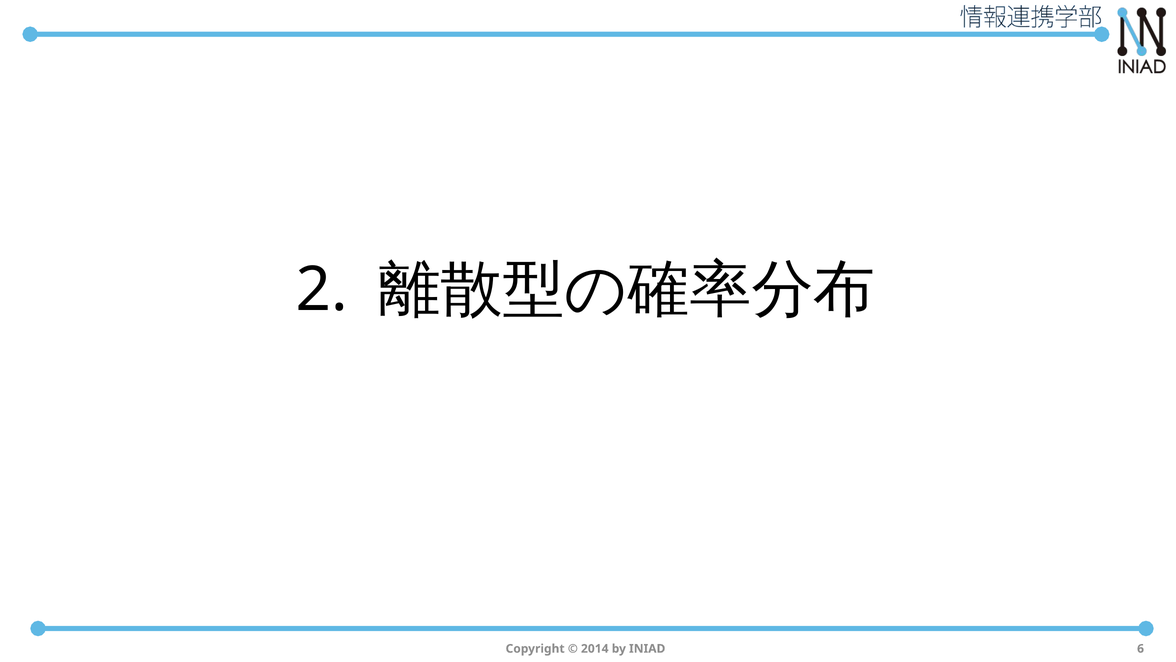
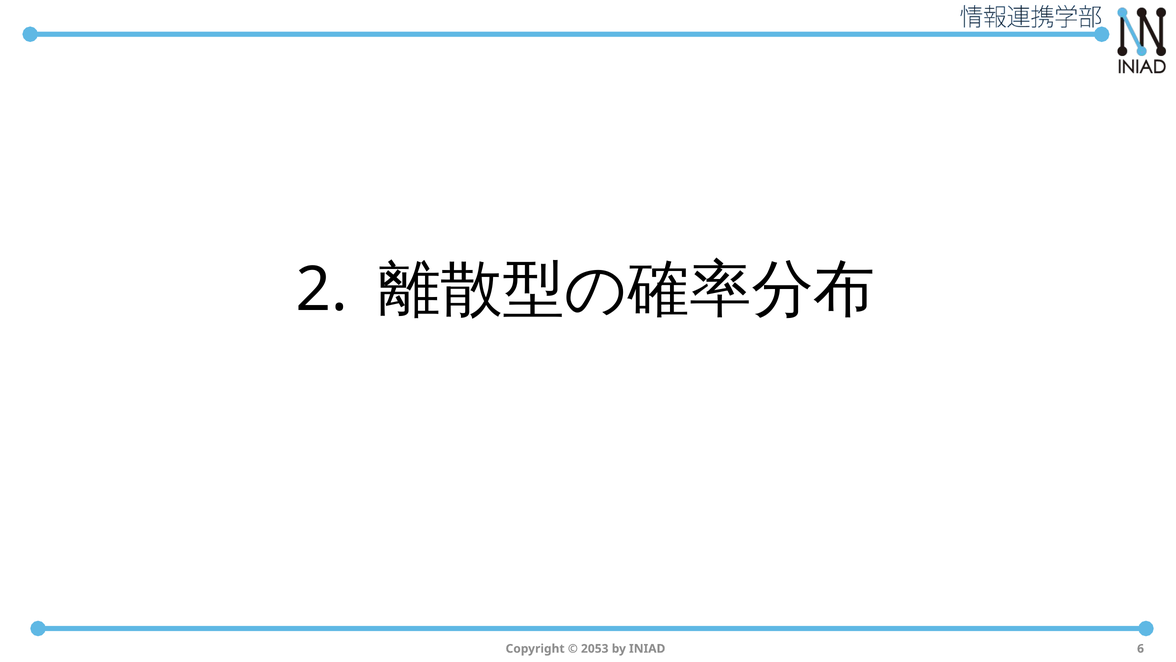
2014: 2014 -> 2053
